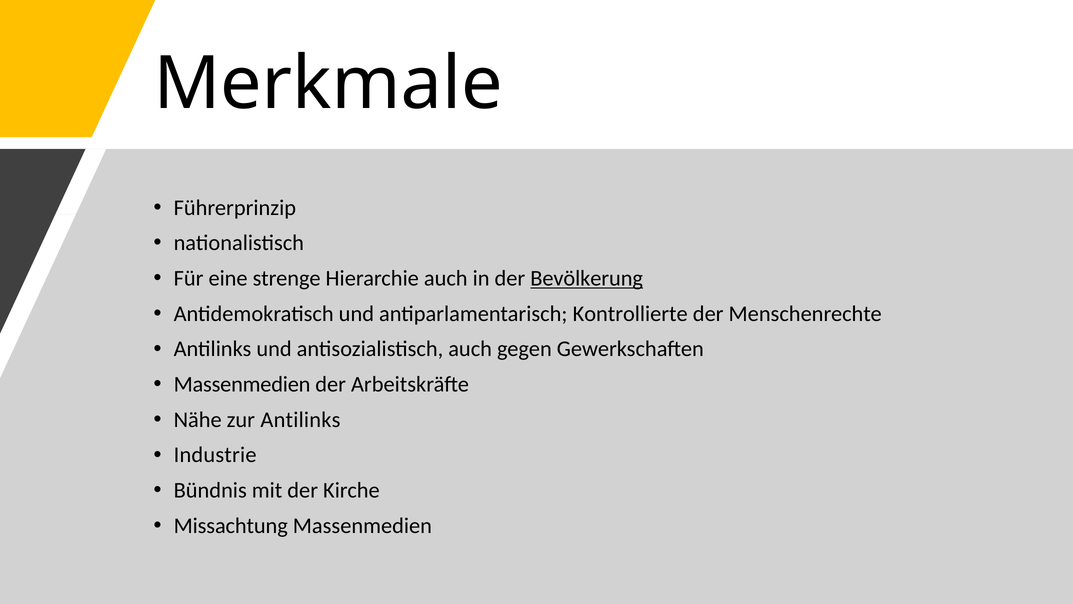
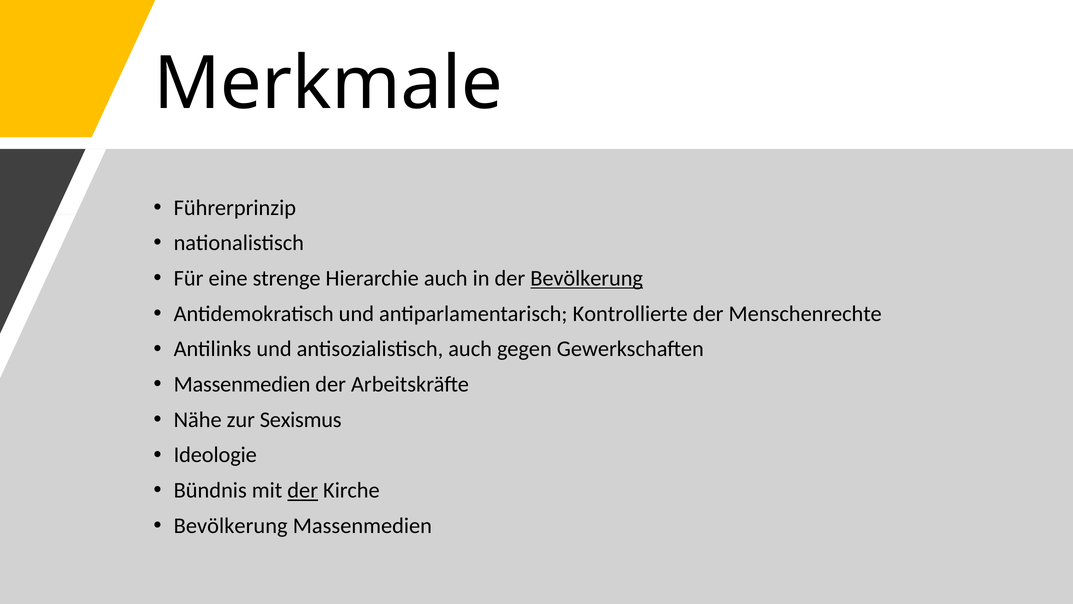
zur Antilinks: Antilinks -> Sexismus
Industrie: Industrie -> Ideologie
der at (303, 490) underline: none -> present
Missachtung at (231, 525): Missachtung -> Bevölkerung
